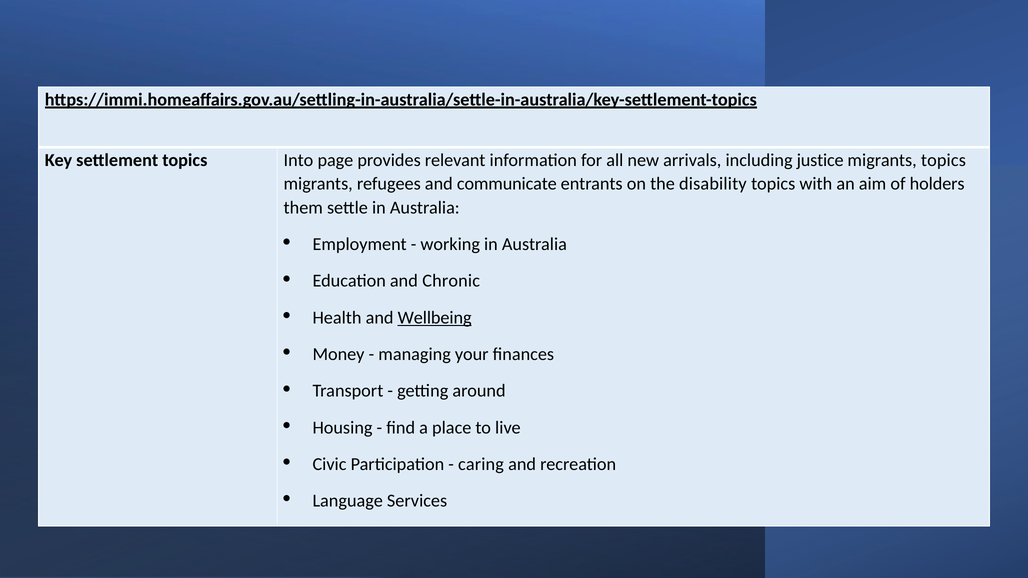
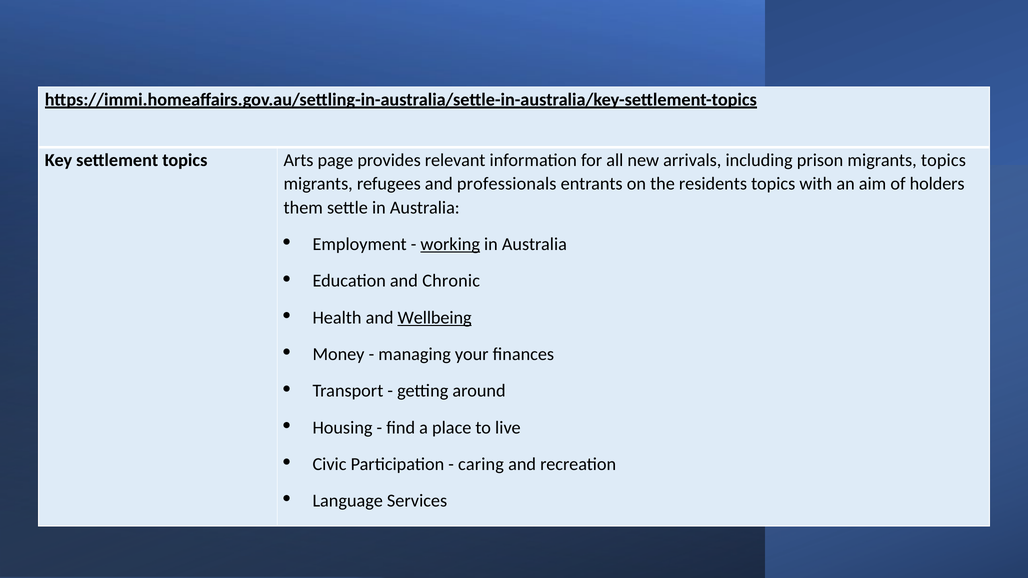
Into: Into -> Arts
justice: justice -> prison
communicate: communicate -> professionals
disability: disability -> residents
working underline: none -> present
